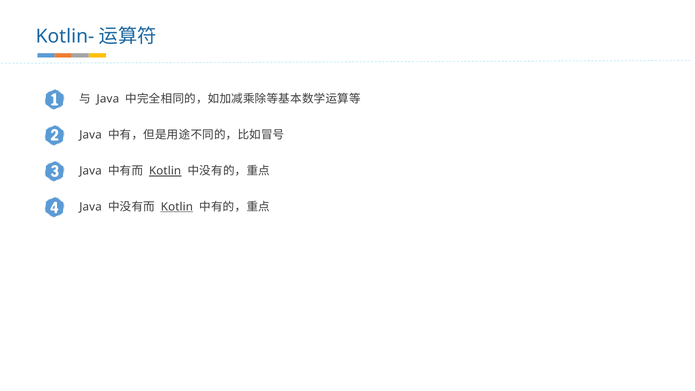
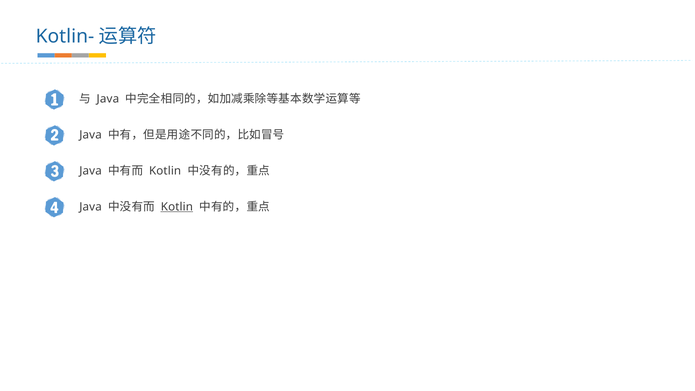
Kotlin at (165, 171) underline: present -> none
